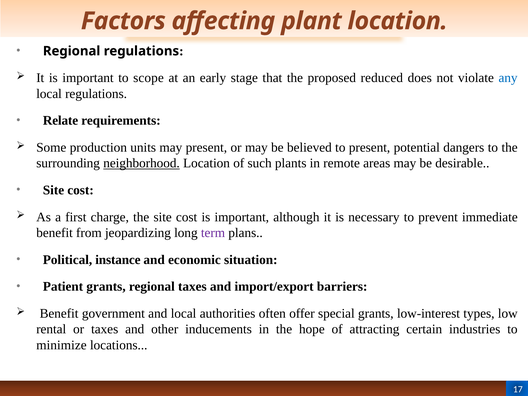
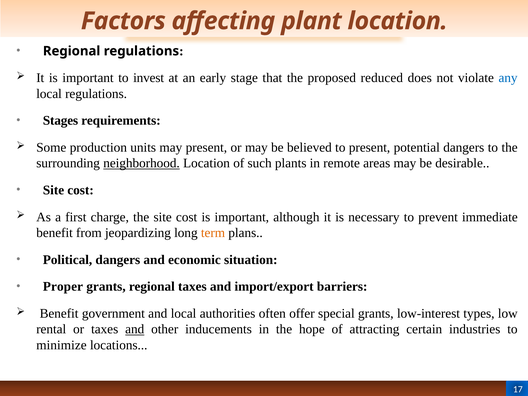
scope: scope -> invest
Relate: Relate -> Stages
term colour: purple -> orange
Political instance: instance -> dangers
Patient: Patient -> Proper
and at (135, 329) underline: none -> present
